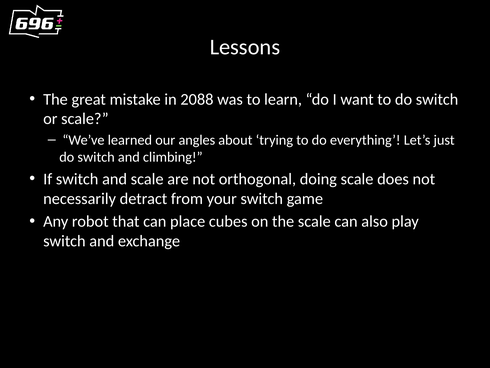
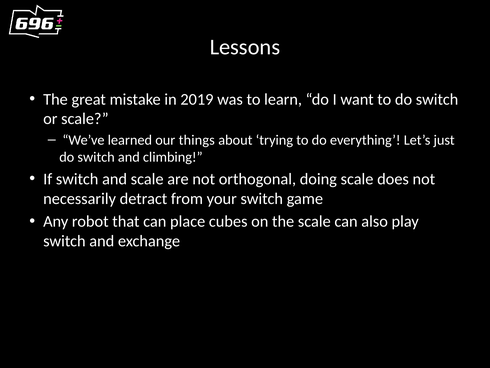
2088: 2088 -> 2019
angles: angles -> things
